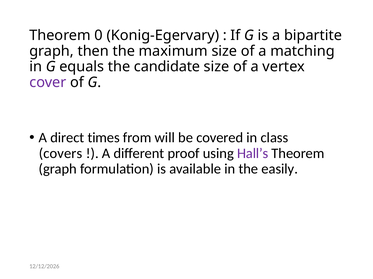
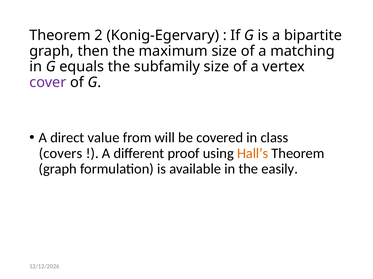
0: 0 -> 2
candidate: candidate -> subfamily
times: times -> value
Hall’s colour: purple -> orange
